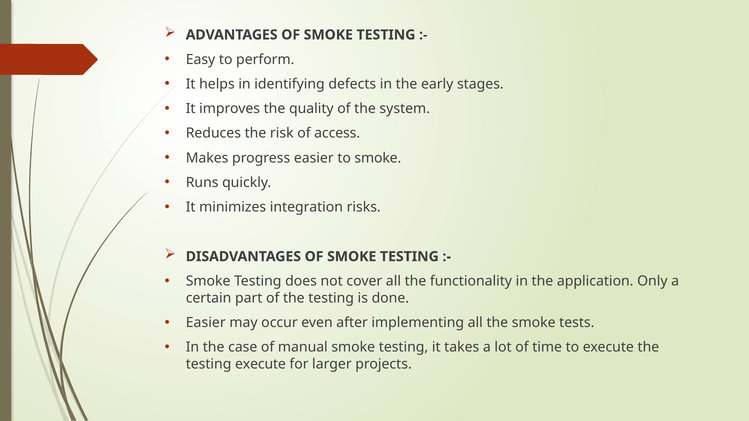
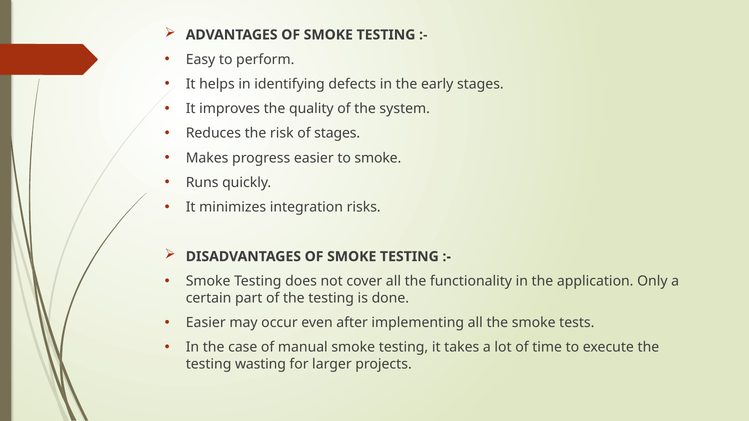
of access: access -> stages
testing execute: execute -> wasting
